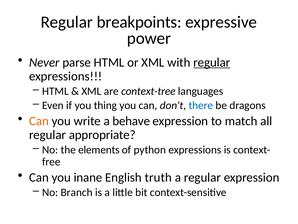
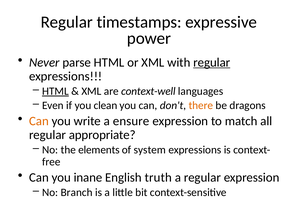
breakpoints: breakpoints -> timestamps
HTML at (55, 91) underline: none -> present
context-tree: context-tree -> context-well
thing: thing -> clean
there colour: blue -> orange
behave: behave -> ensure
python: python -> system
